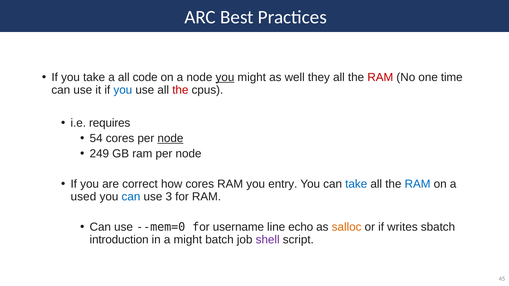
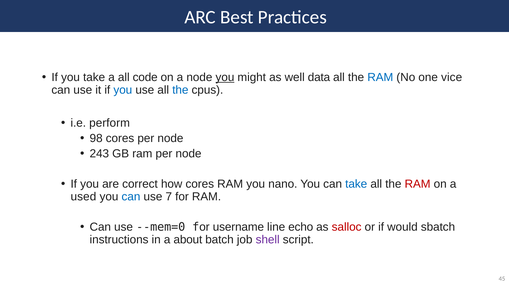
they: they -> data
RAM at (380, 77) colour: red -> blue
time: time -> vice
the at (180, 90) colour: red -> blue
requires: requires -> perform
54: 54 -> 98
node at (170, 138) underline: present -> none
249: 249 -> 243
entry: entry -> nano
RAM at (418, 184) colour: blue -> red
3: 3 -> 7
salloc colour: orange -> red
writes: writes -> would
introduction: introduction -> instructions
a might: might -> about
